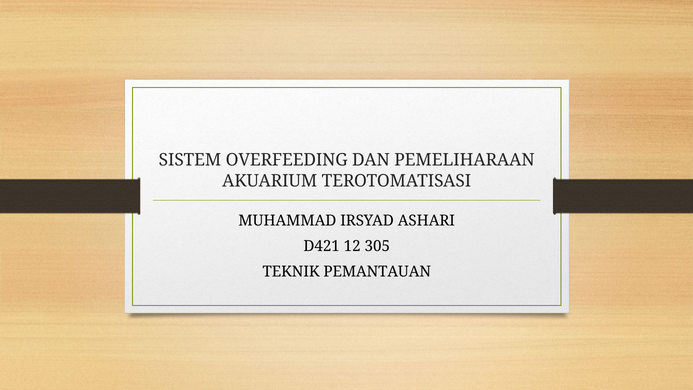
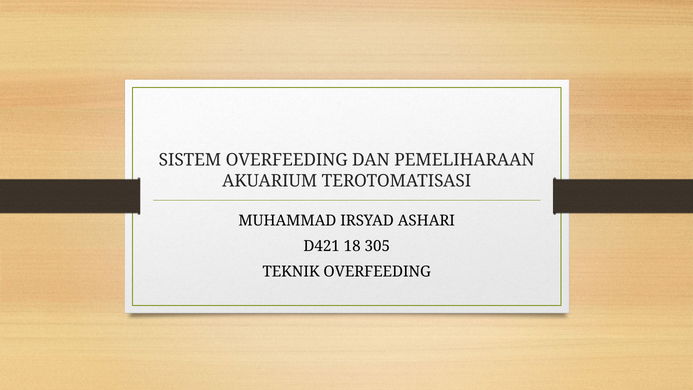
12: 12 -> 18
TEKNIK PEMANTAUAN: PEMANTAUAN -> OVERFEEDING
